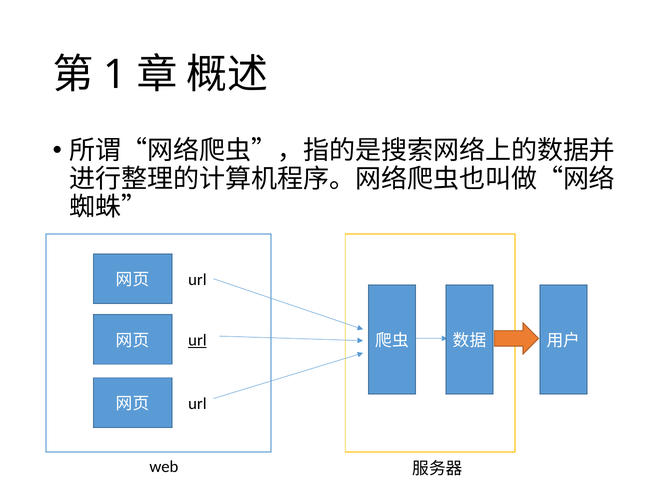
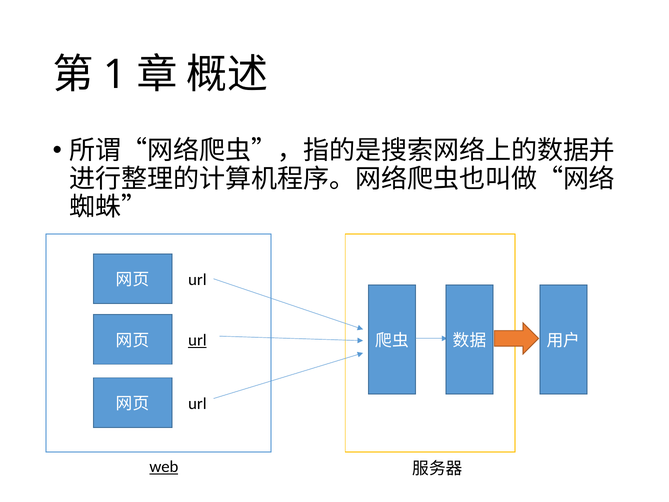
web underline: none -> present
